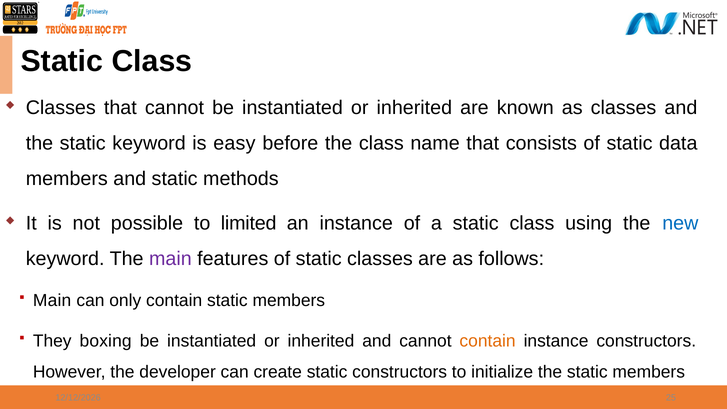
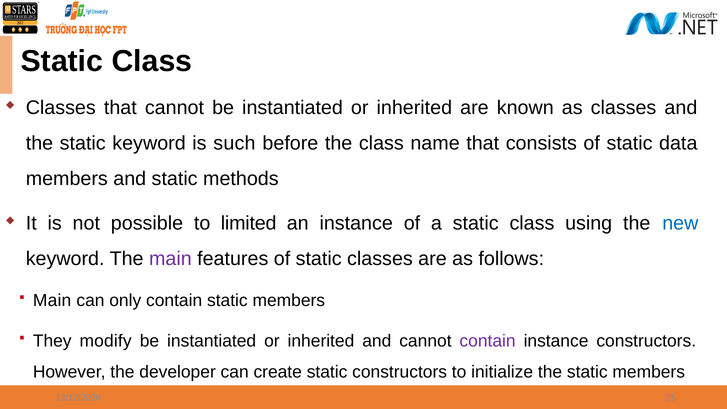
easy: easy -> such
boxing: boxing -> modify
contain at (488, 341) colour: orange -> purple
